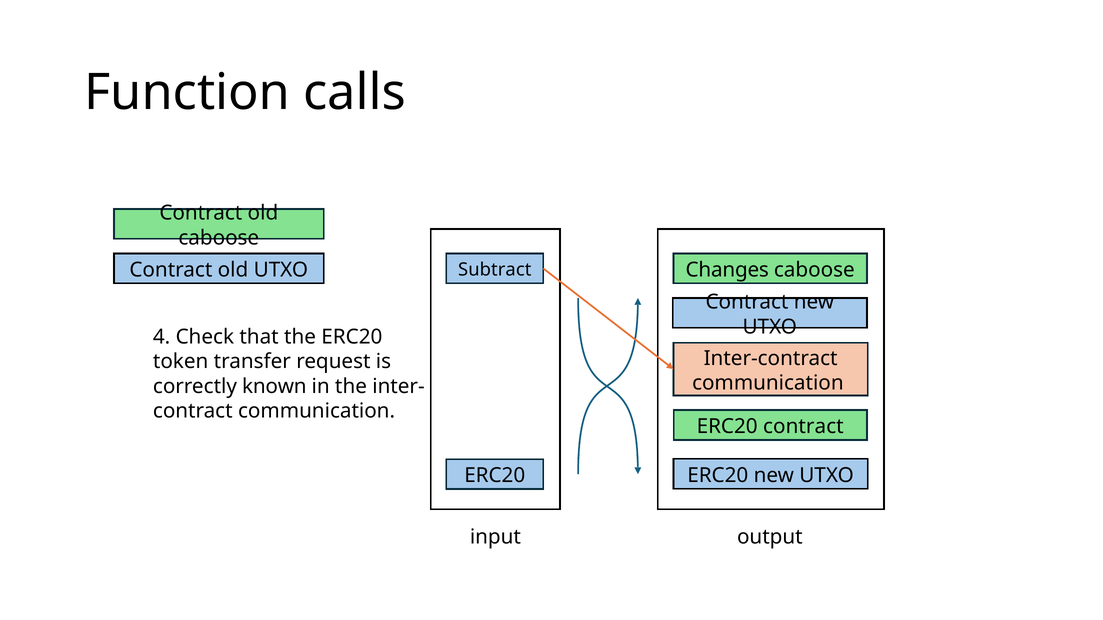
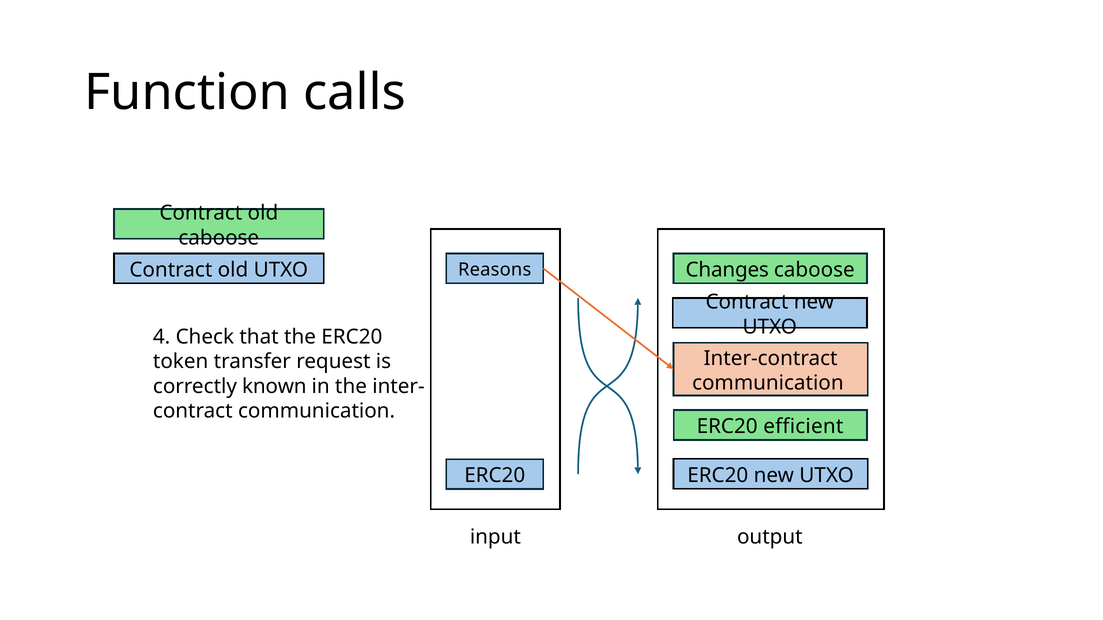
Subtract: Subtract -> Reasons
ERC20 contract: contract -> efficient
